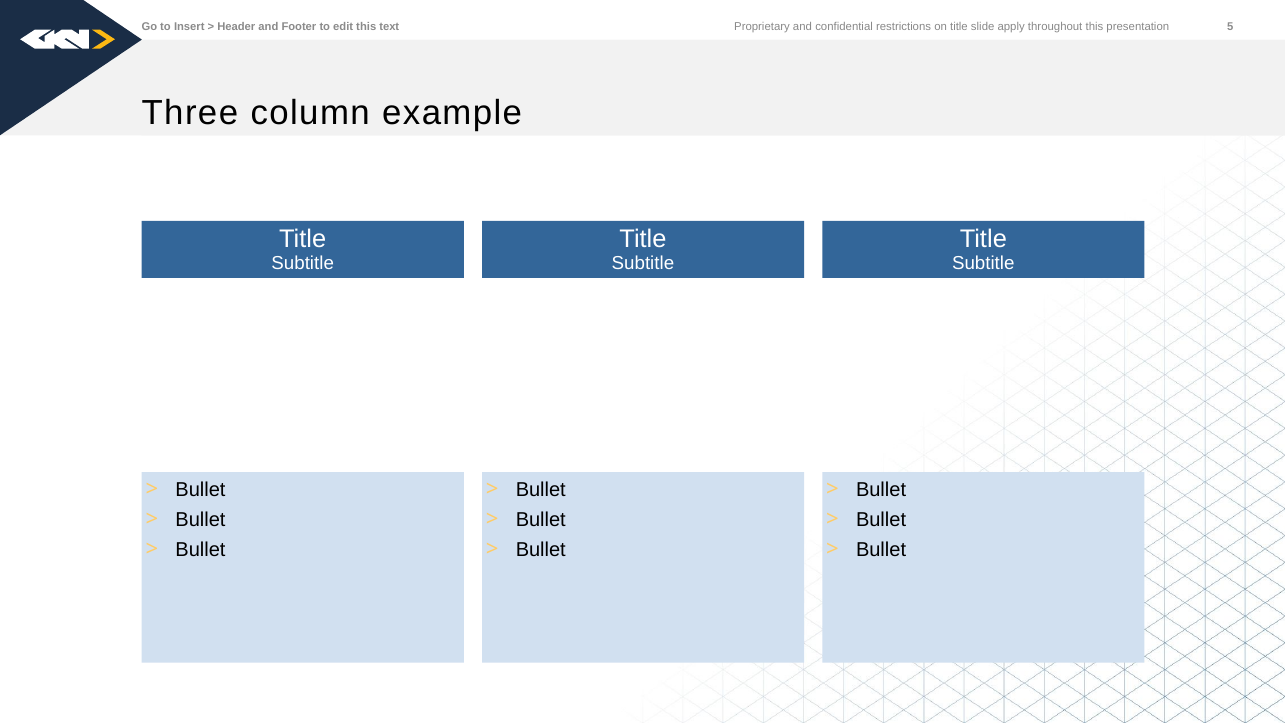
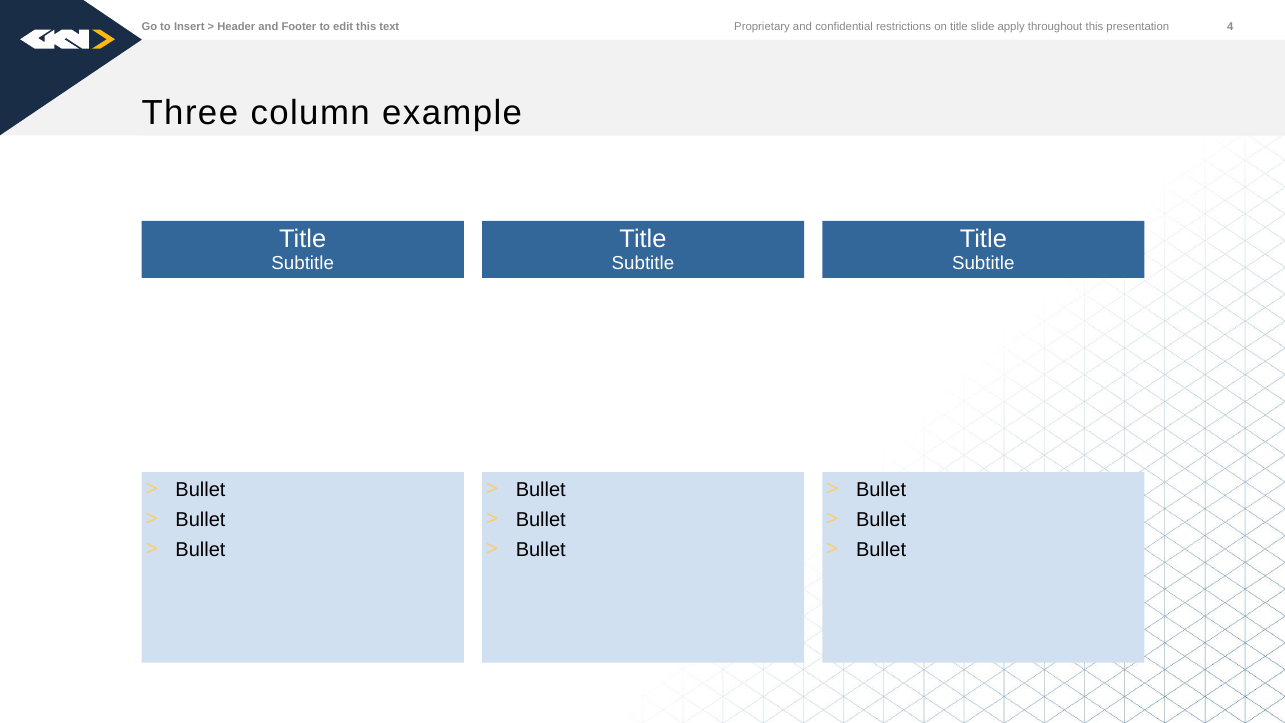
5: 5 -> 4
